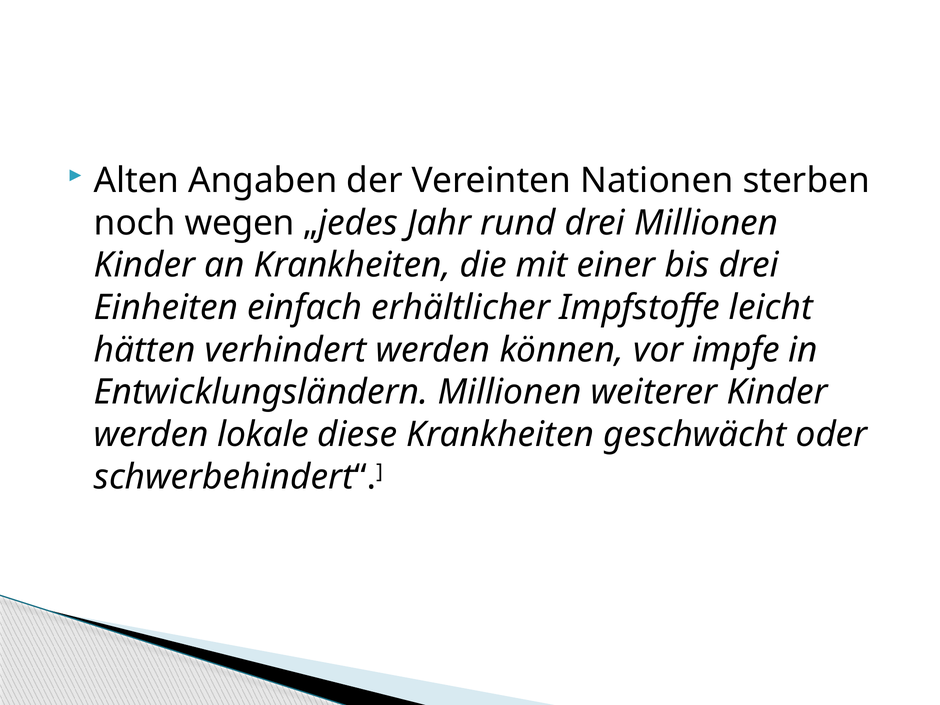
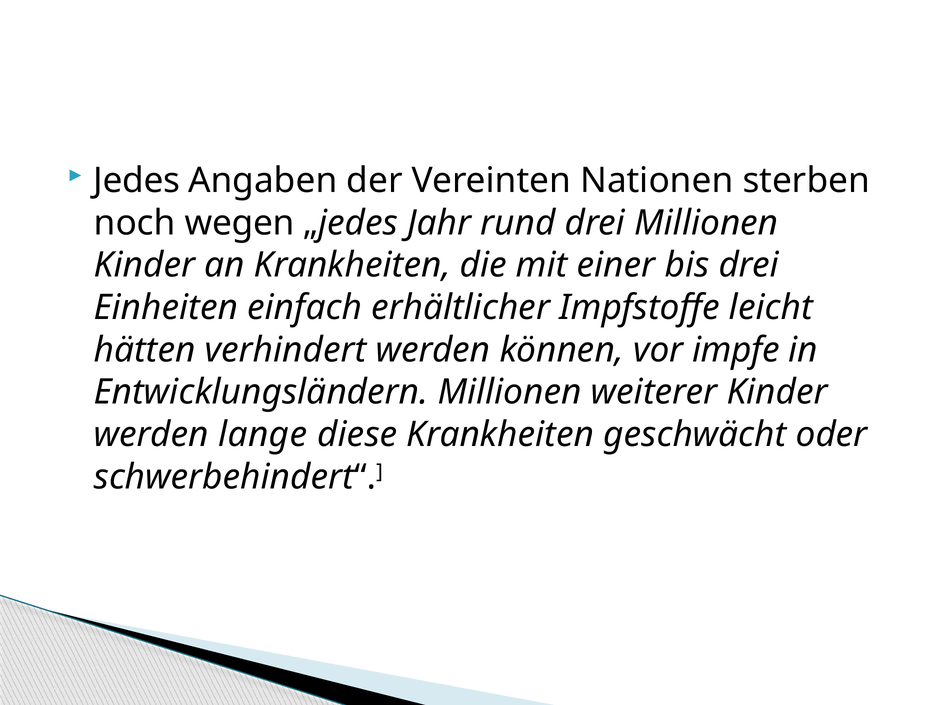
Alten: Alten -> Jedes
lokale: lokale -> lange
